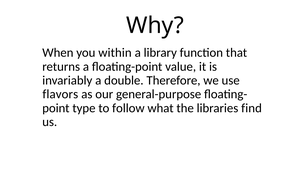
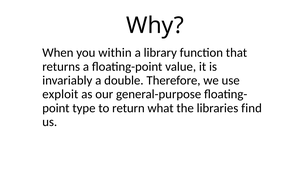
flavors: flavors -> exploit
follow: follow -> return
